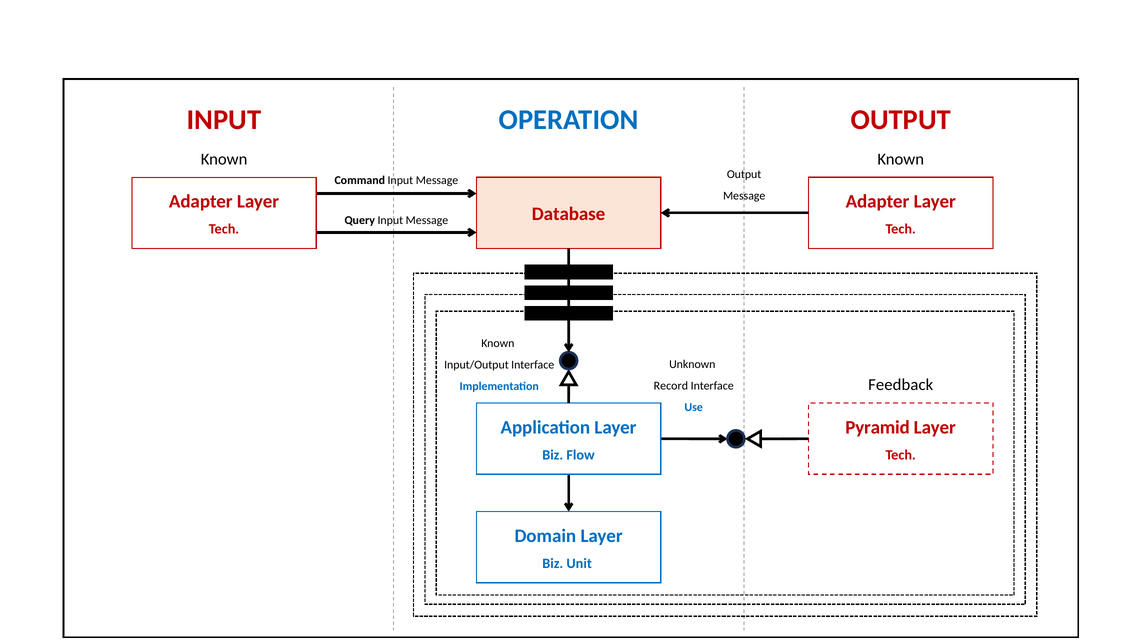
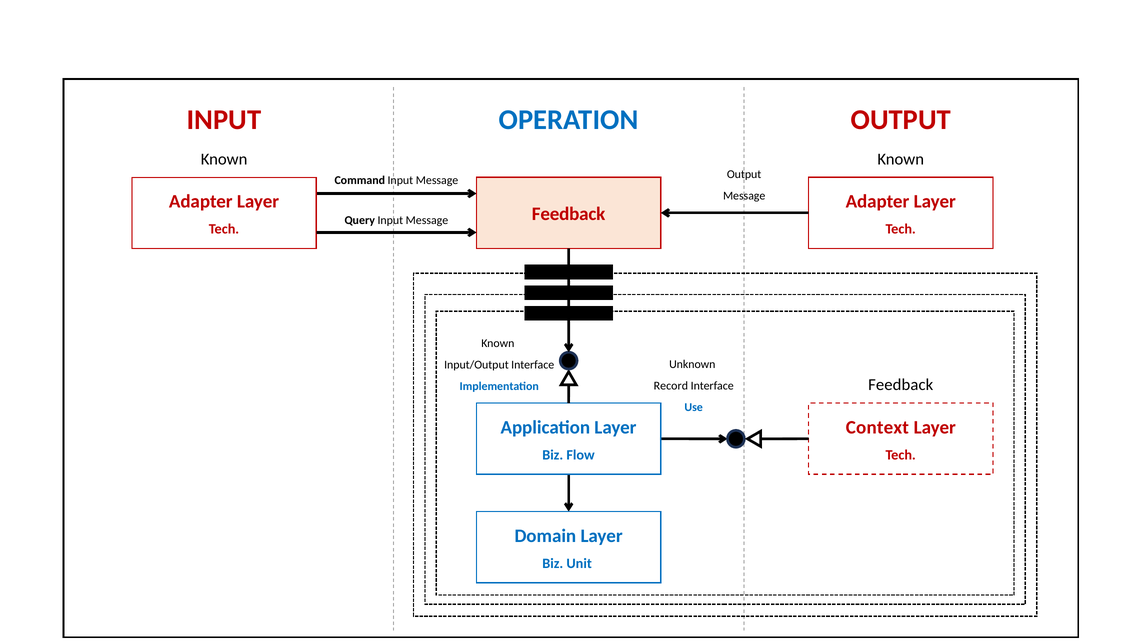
Database at (569, 214): Database -> Feedback
Pyramid: Pyramid -> Context
